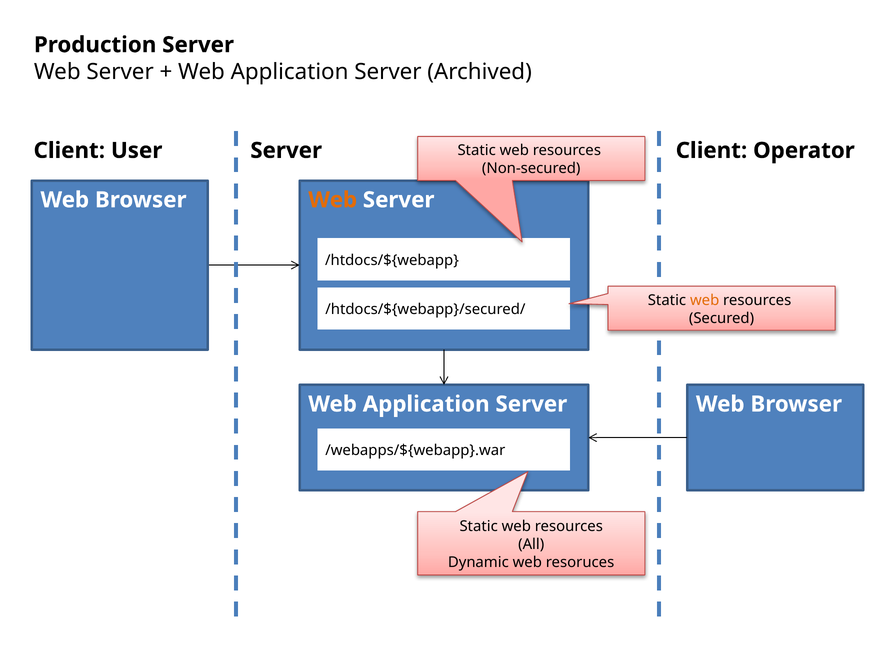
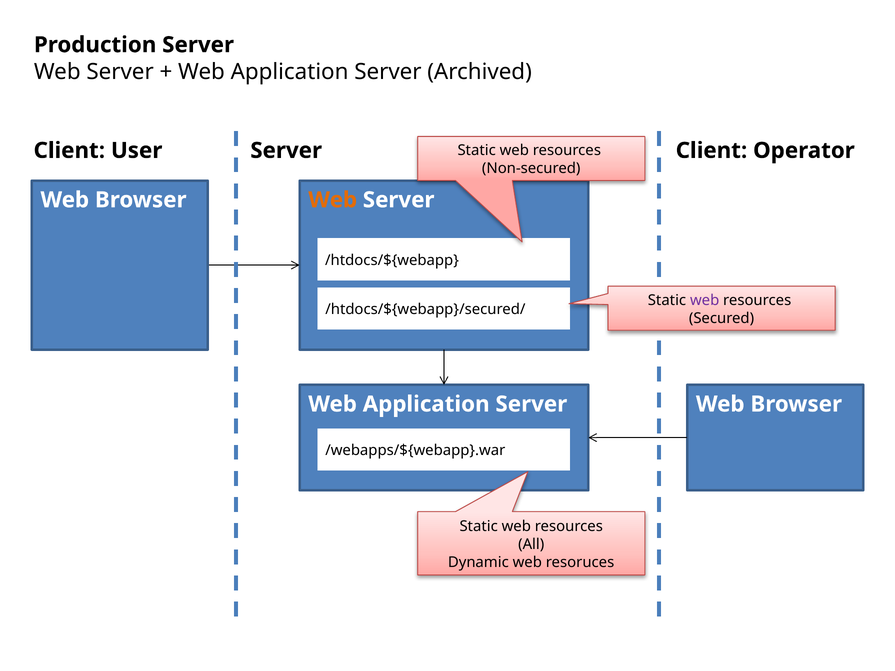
web at (705, 300) colour: orange -> purple
